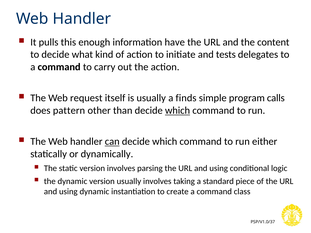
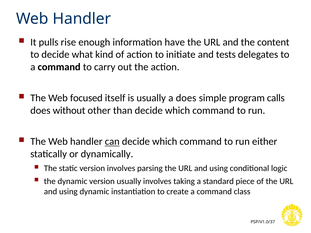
this: this -> rise
request: request -> focused
a finds: finds -> does
pattern: pattern -> without
which at (178, 111) underline: present -> none
